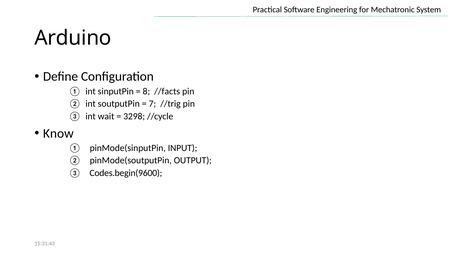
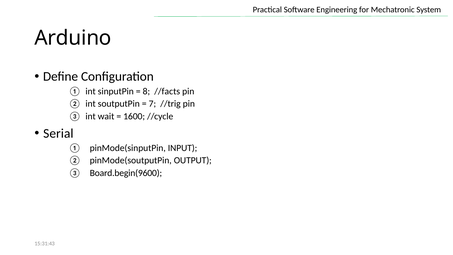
3298: 3298 -> 1600
Know: Know -> Serial
Codes.begin(9600: Codes.begin(9600 -> Board.begin(9600
